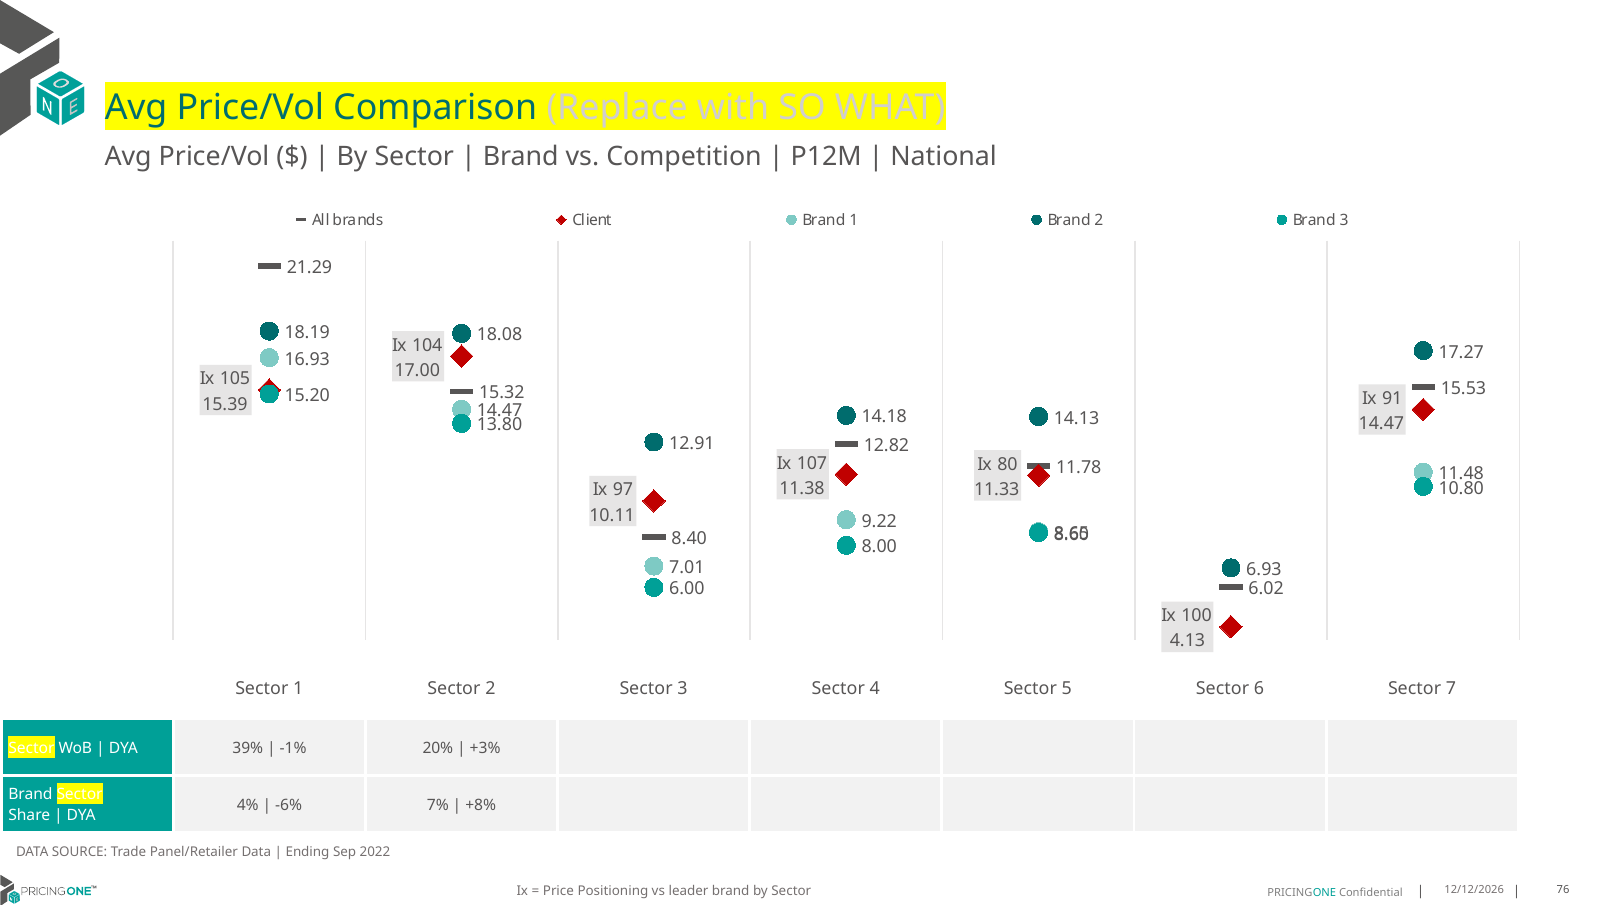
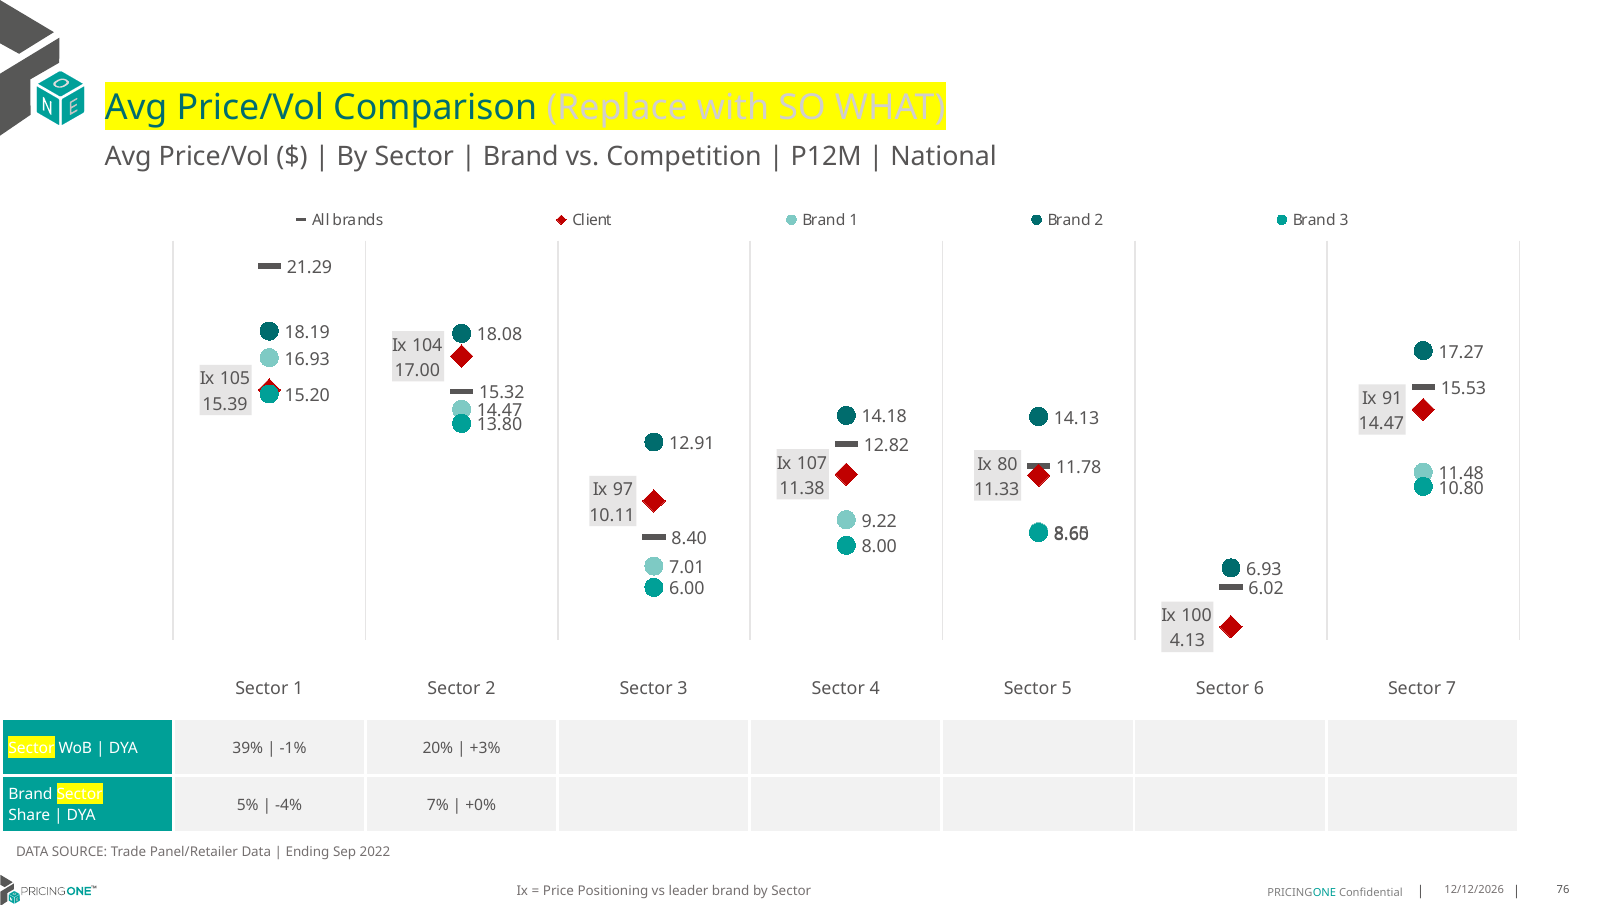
4%: 4% -> 5%
-6%: -6% -> -4%
+8%: +8% -> +0%
